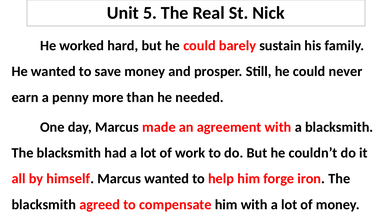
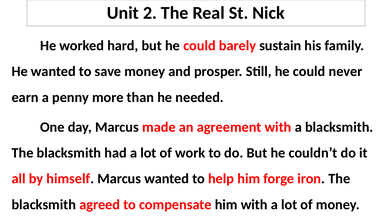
5: 5 -> 2
